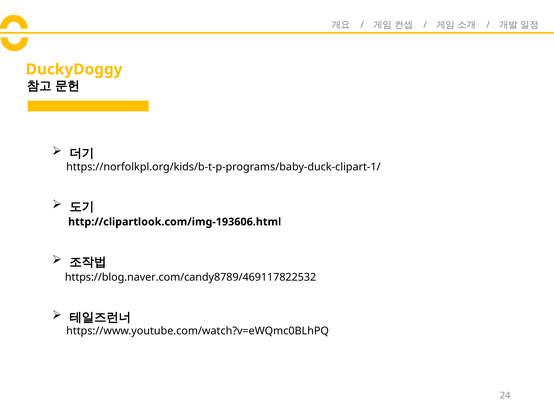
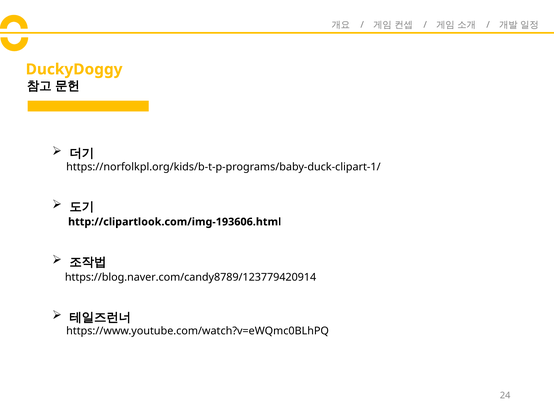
https://blog.naver.com/candy8789/469117822532: https://blog.naver.com/candy8789/469117822532 -> https://blog.naver.com/candy8789/123779420914
